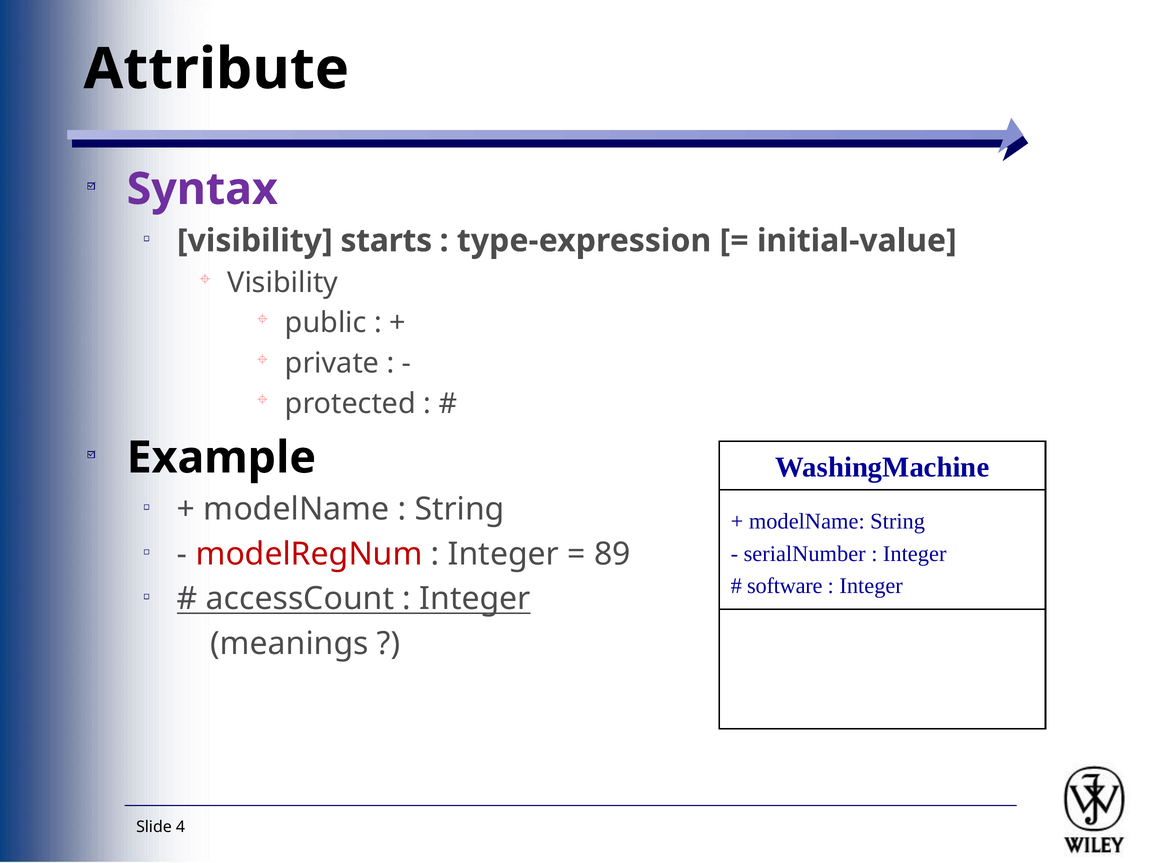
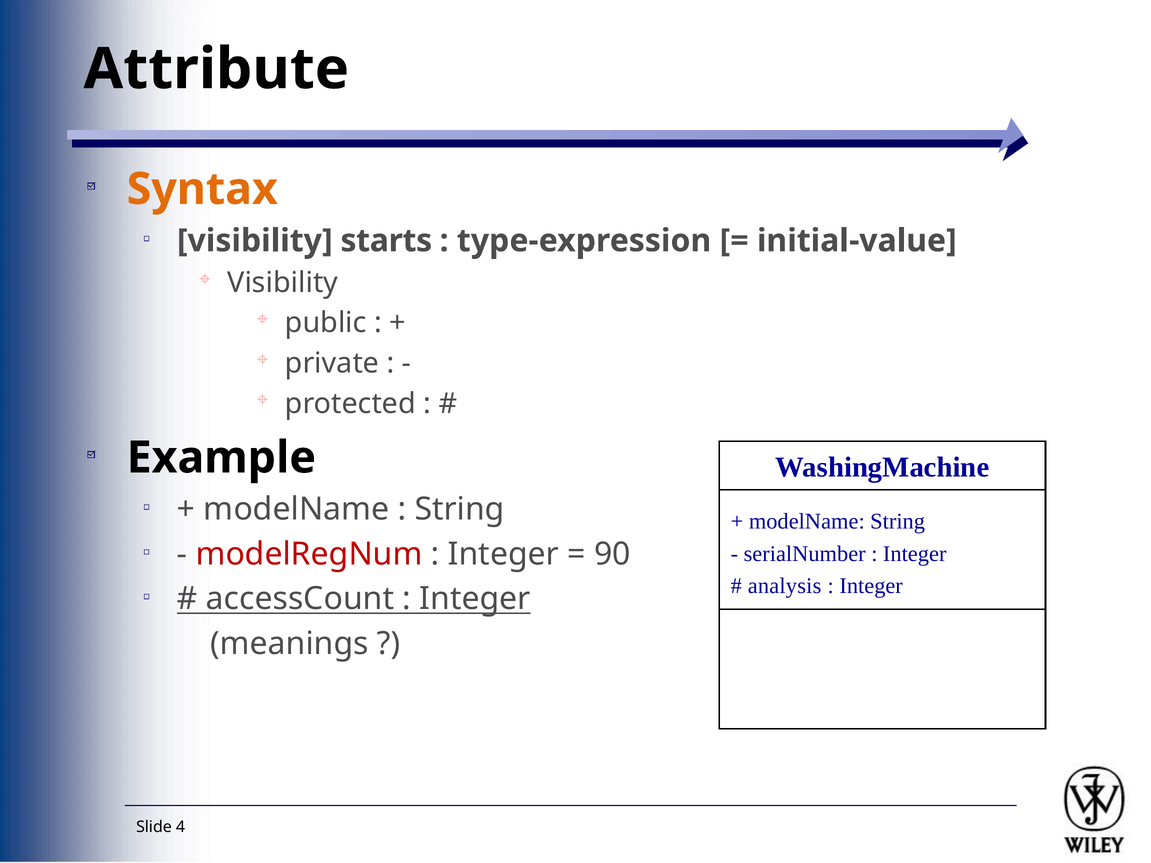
Syntax colour: purple -> orange
89: 89 -> 90
software: software -> analysis
